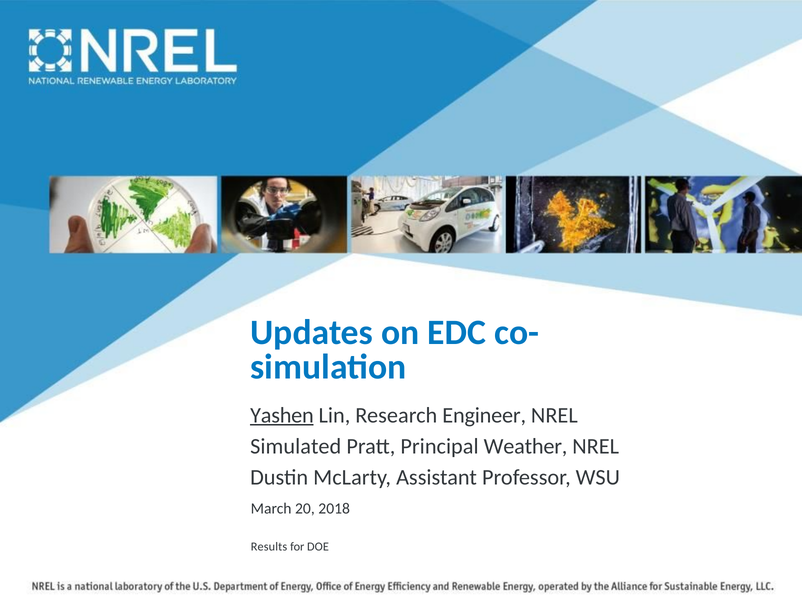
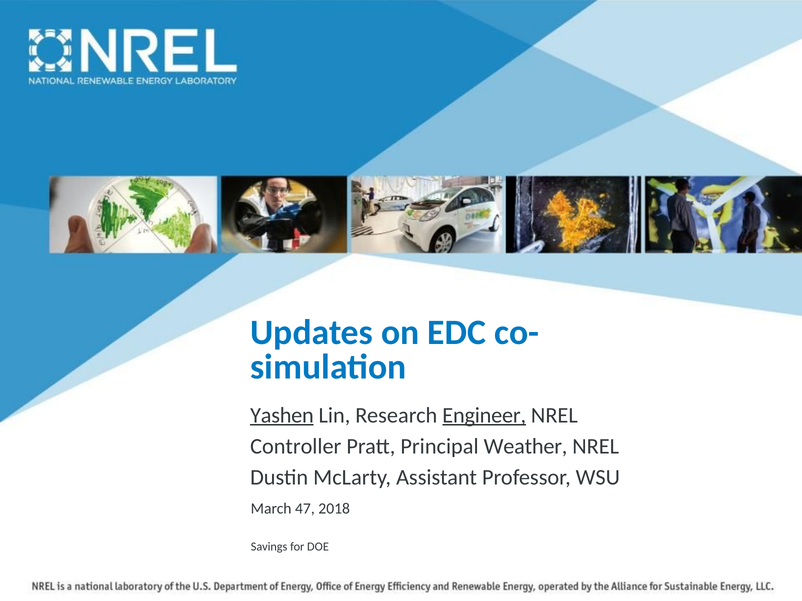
Engineer underline: none -> present
Simulated: Simulated -> Controller
20: 20 -> 47
Results: Results -> Savings
